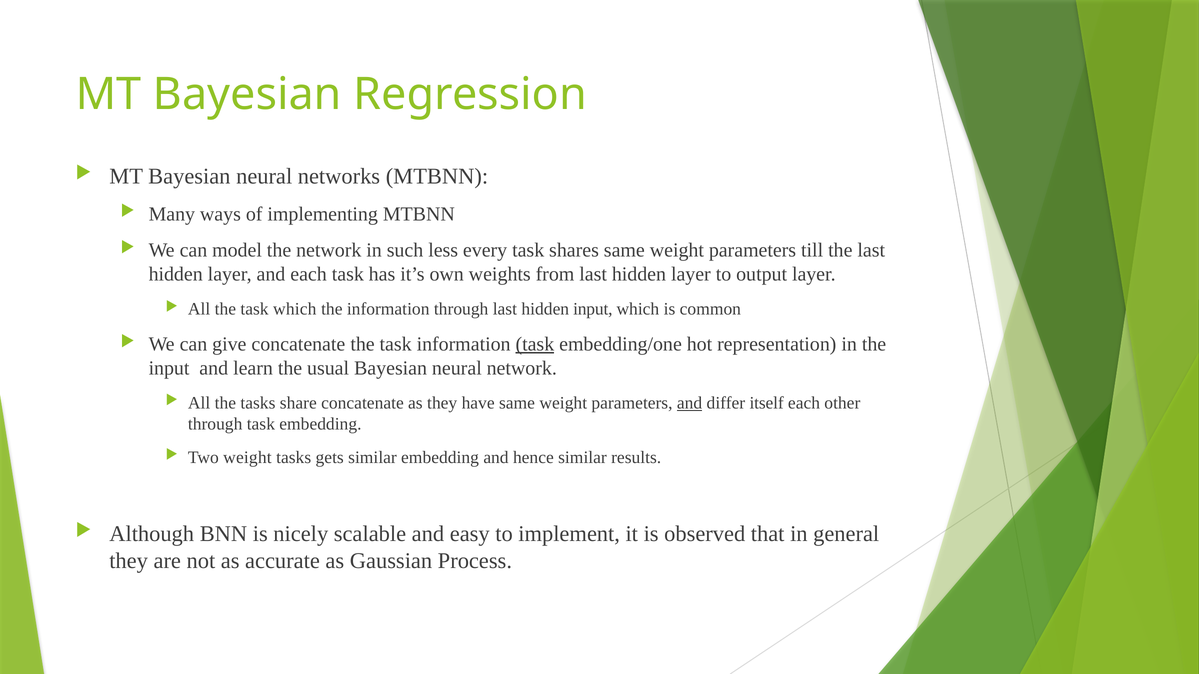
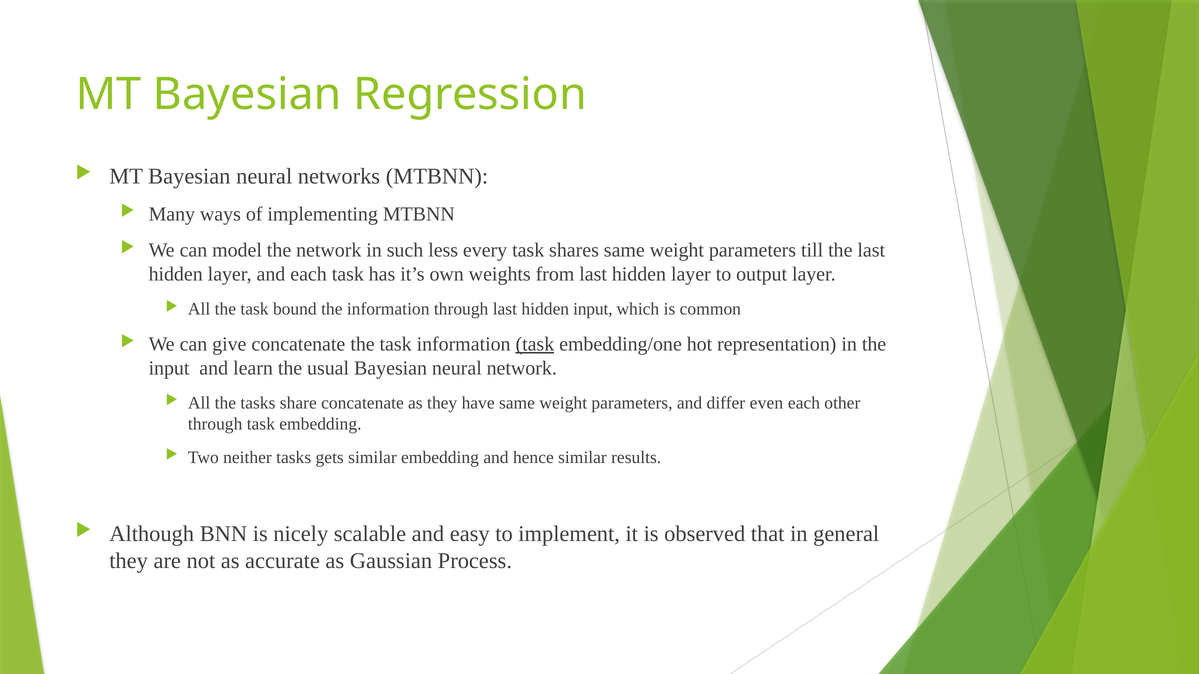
task which: which -> bound
and at (690, 403) underline: present -> none
itself: itself -> even
Two weight: weight -> neither
